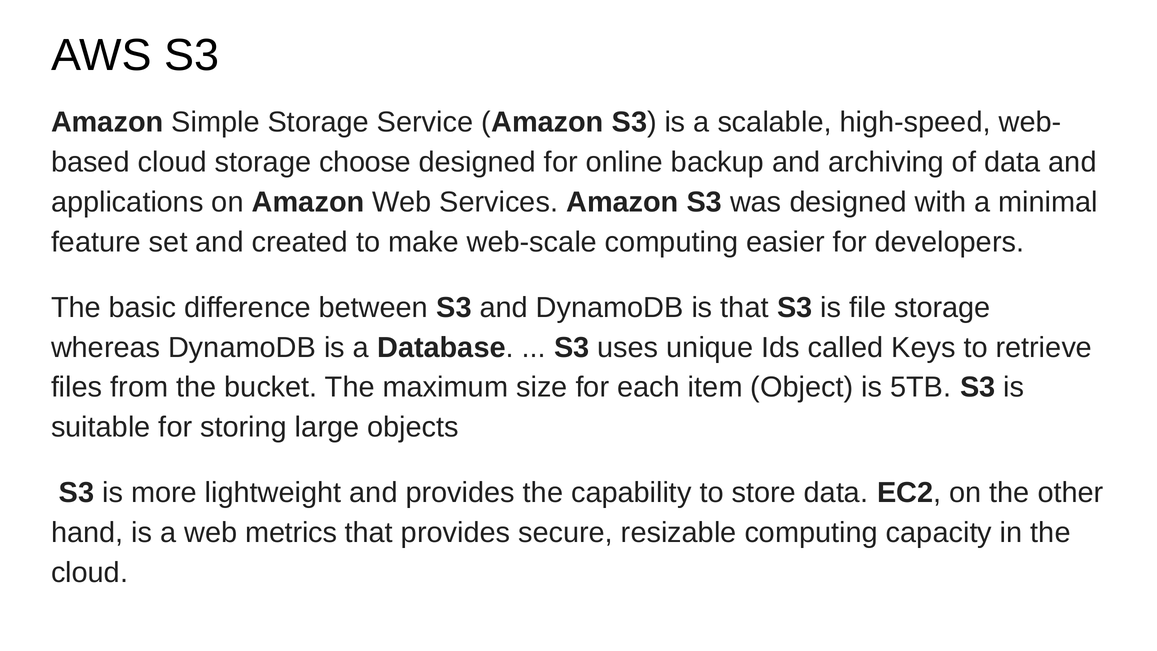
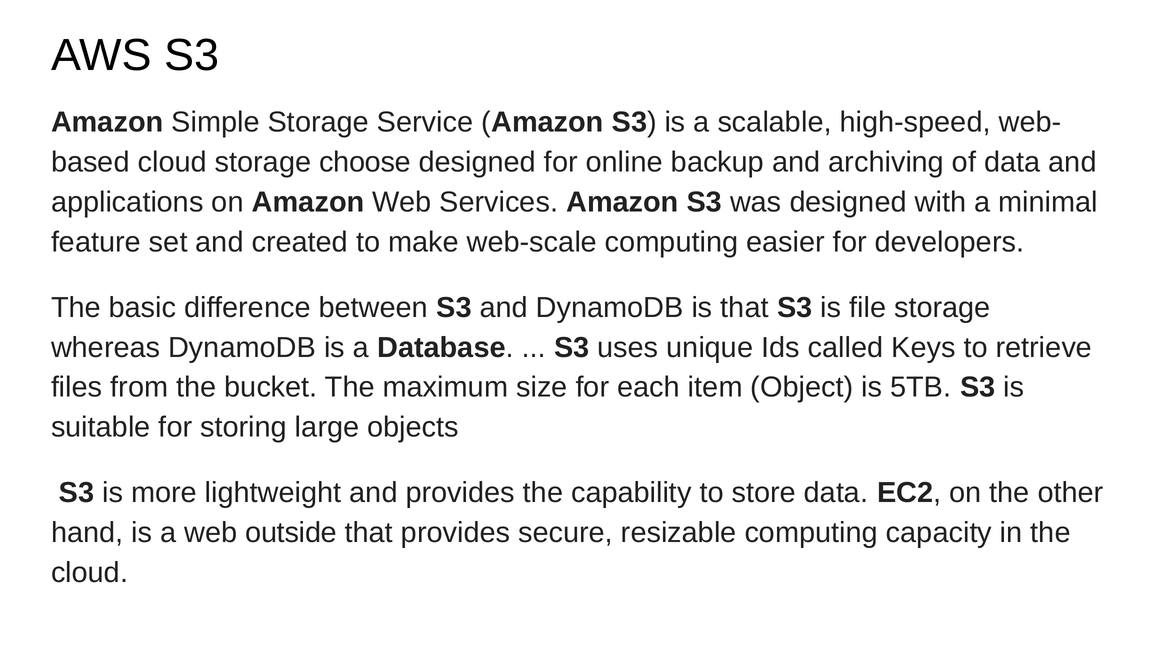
metrics: metrics -> outside
